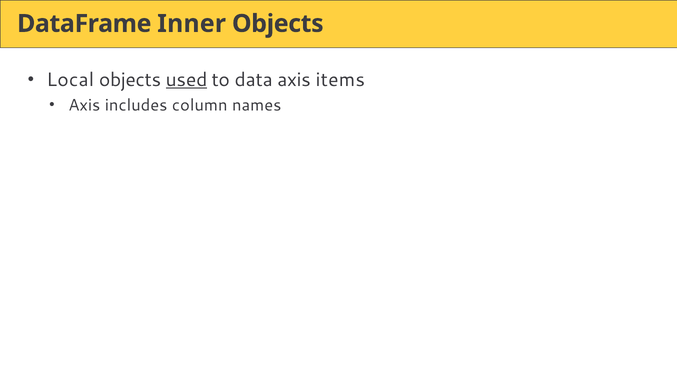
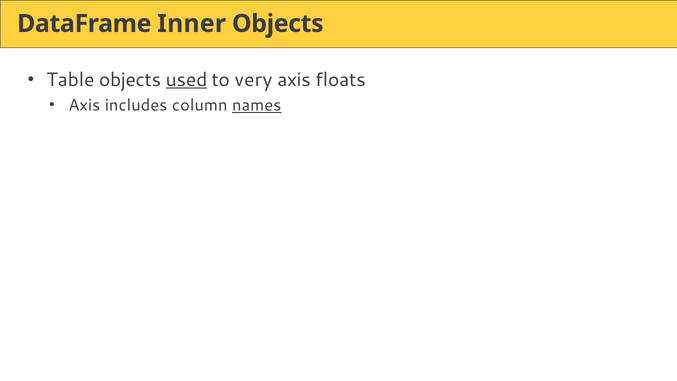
Local: Local -> Table
data: data -> very
items: items -> floats
names underline: none -> present
